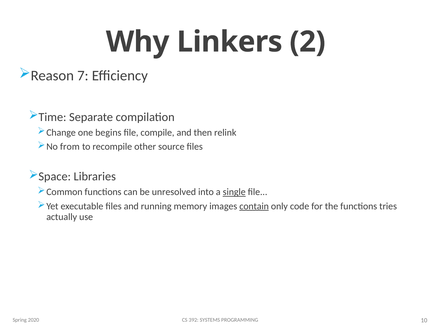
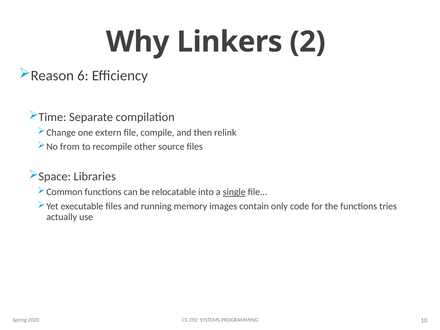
7: 7 -> 6
begins: begins -> extern
unresolved: unresolved -> relocatable
contain underline: present -> none
